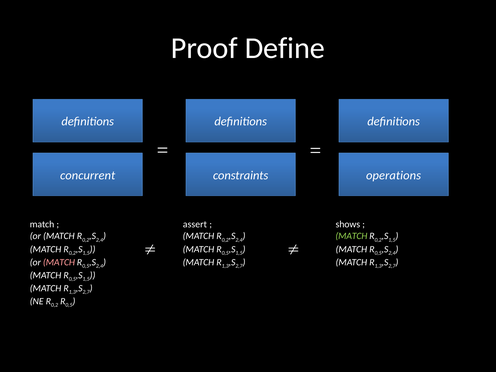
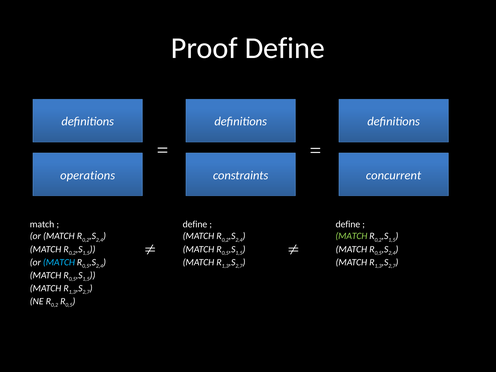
concurrent: concurrent -> operations
operations: operations -> concurrent
assert at (195, 224): assert -> define
shows at (348, 224): shows -> define
MATCH at (59, 262) colour: pink -> light blue
